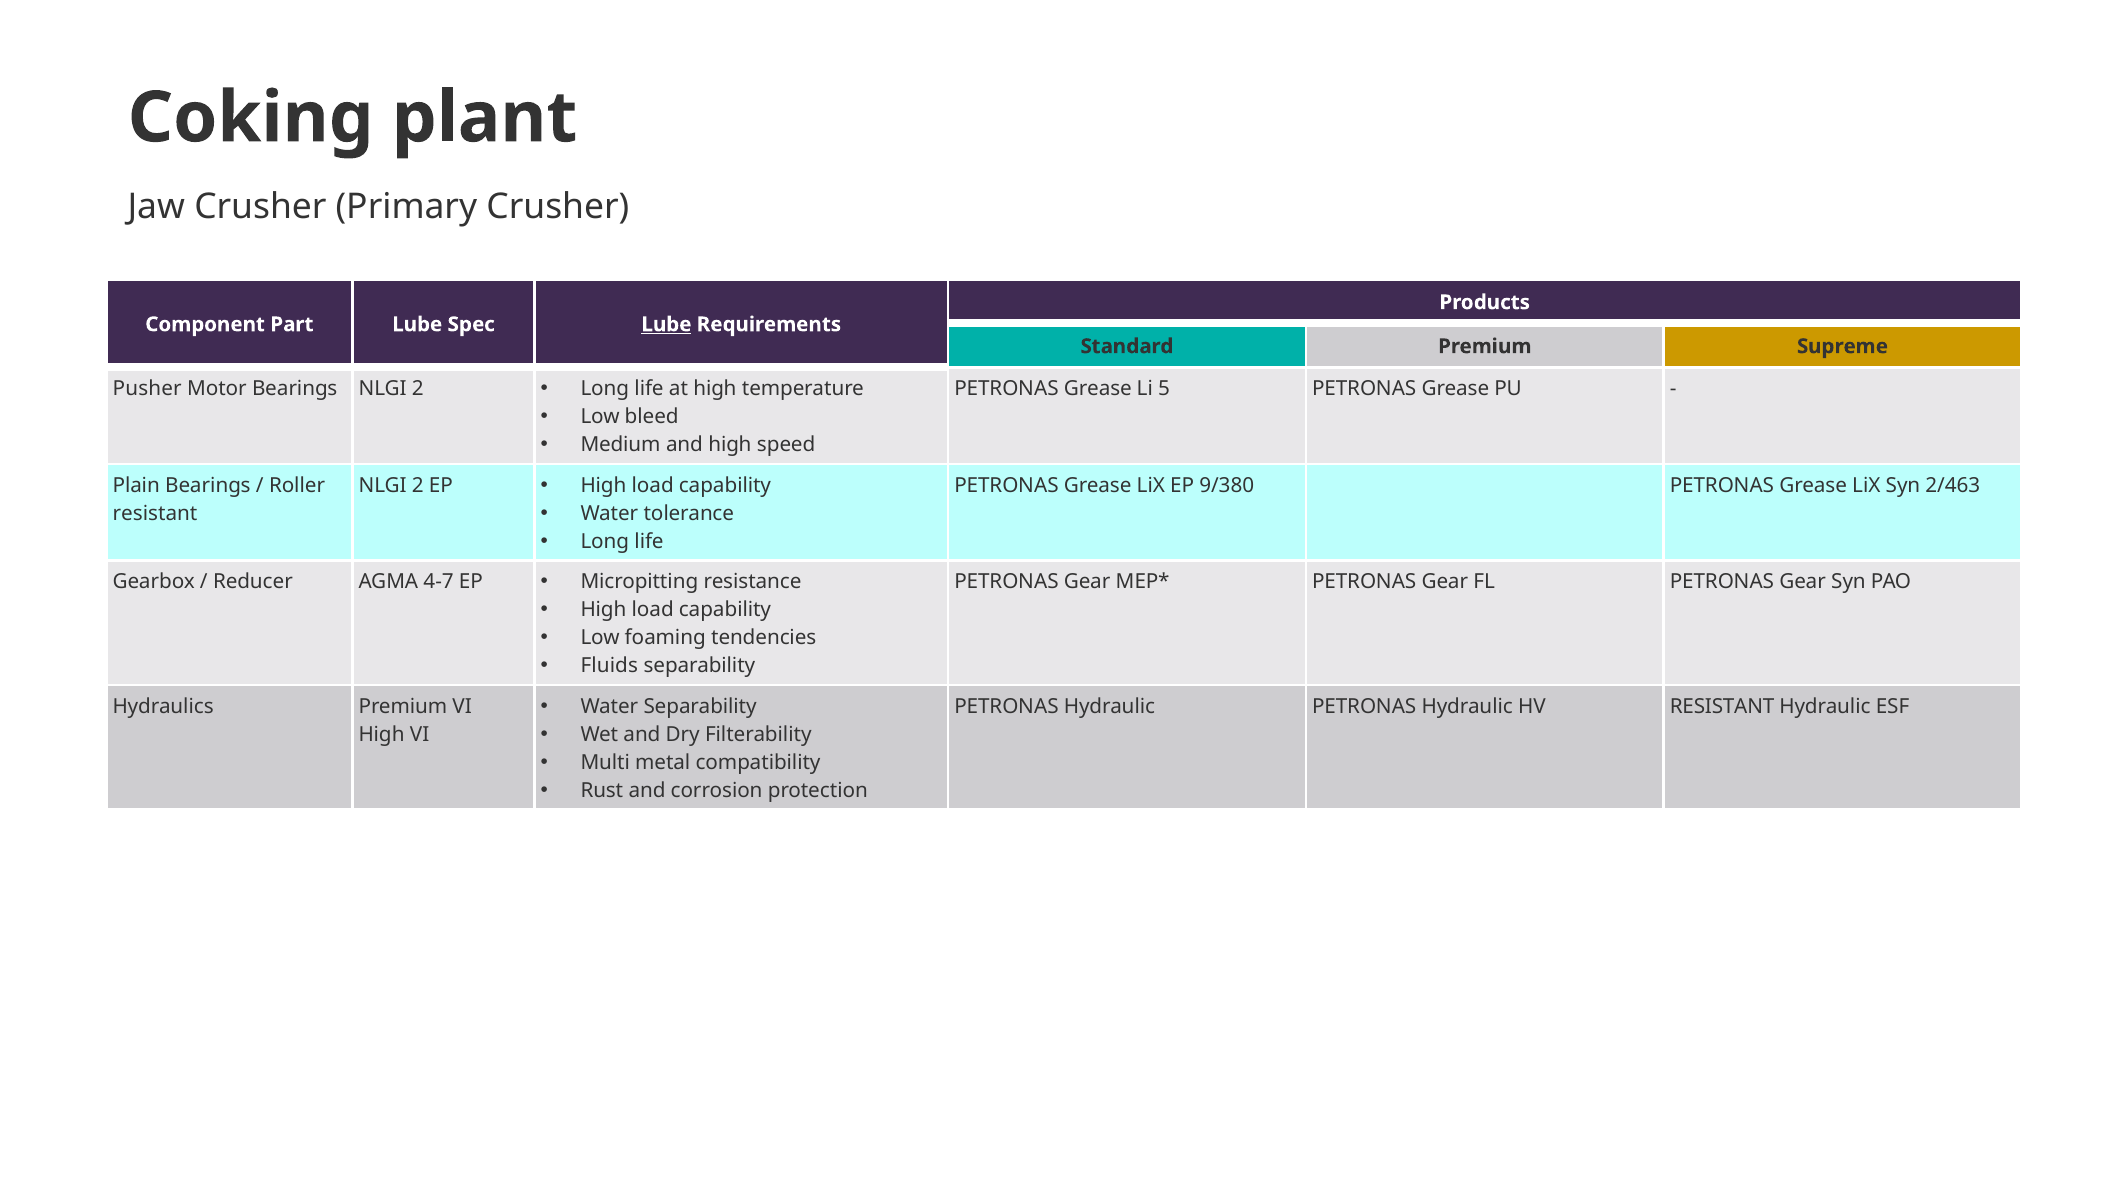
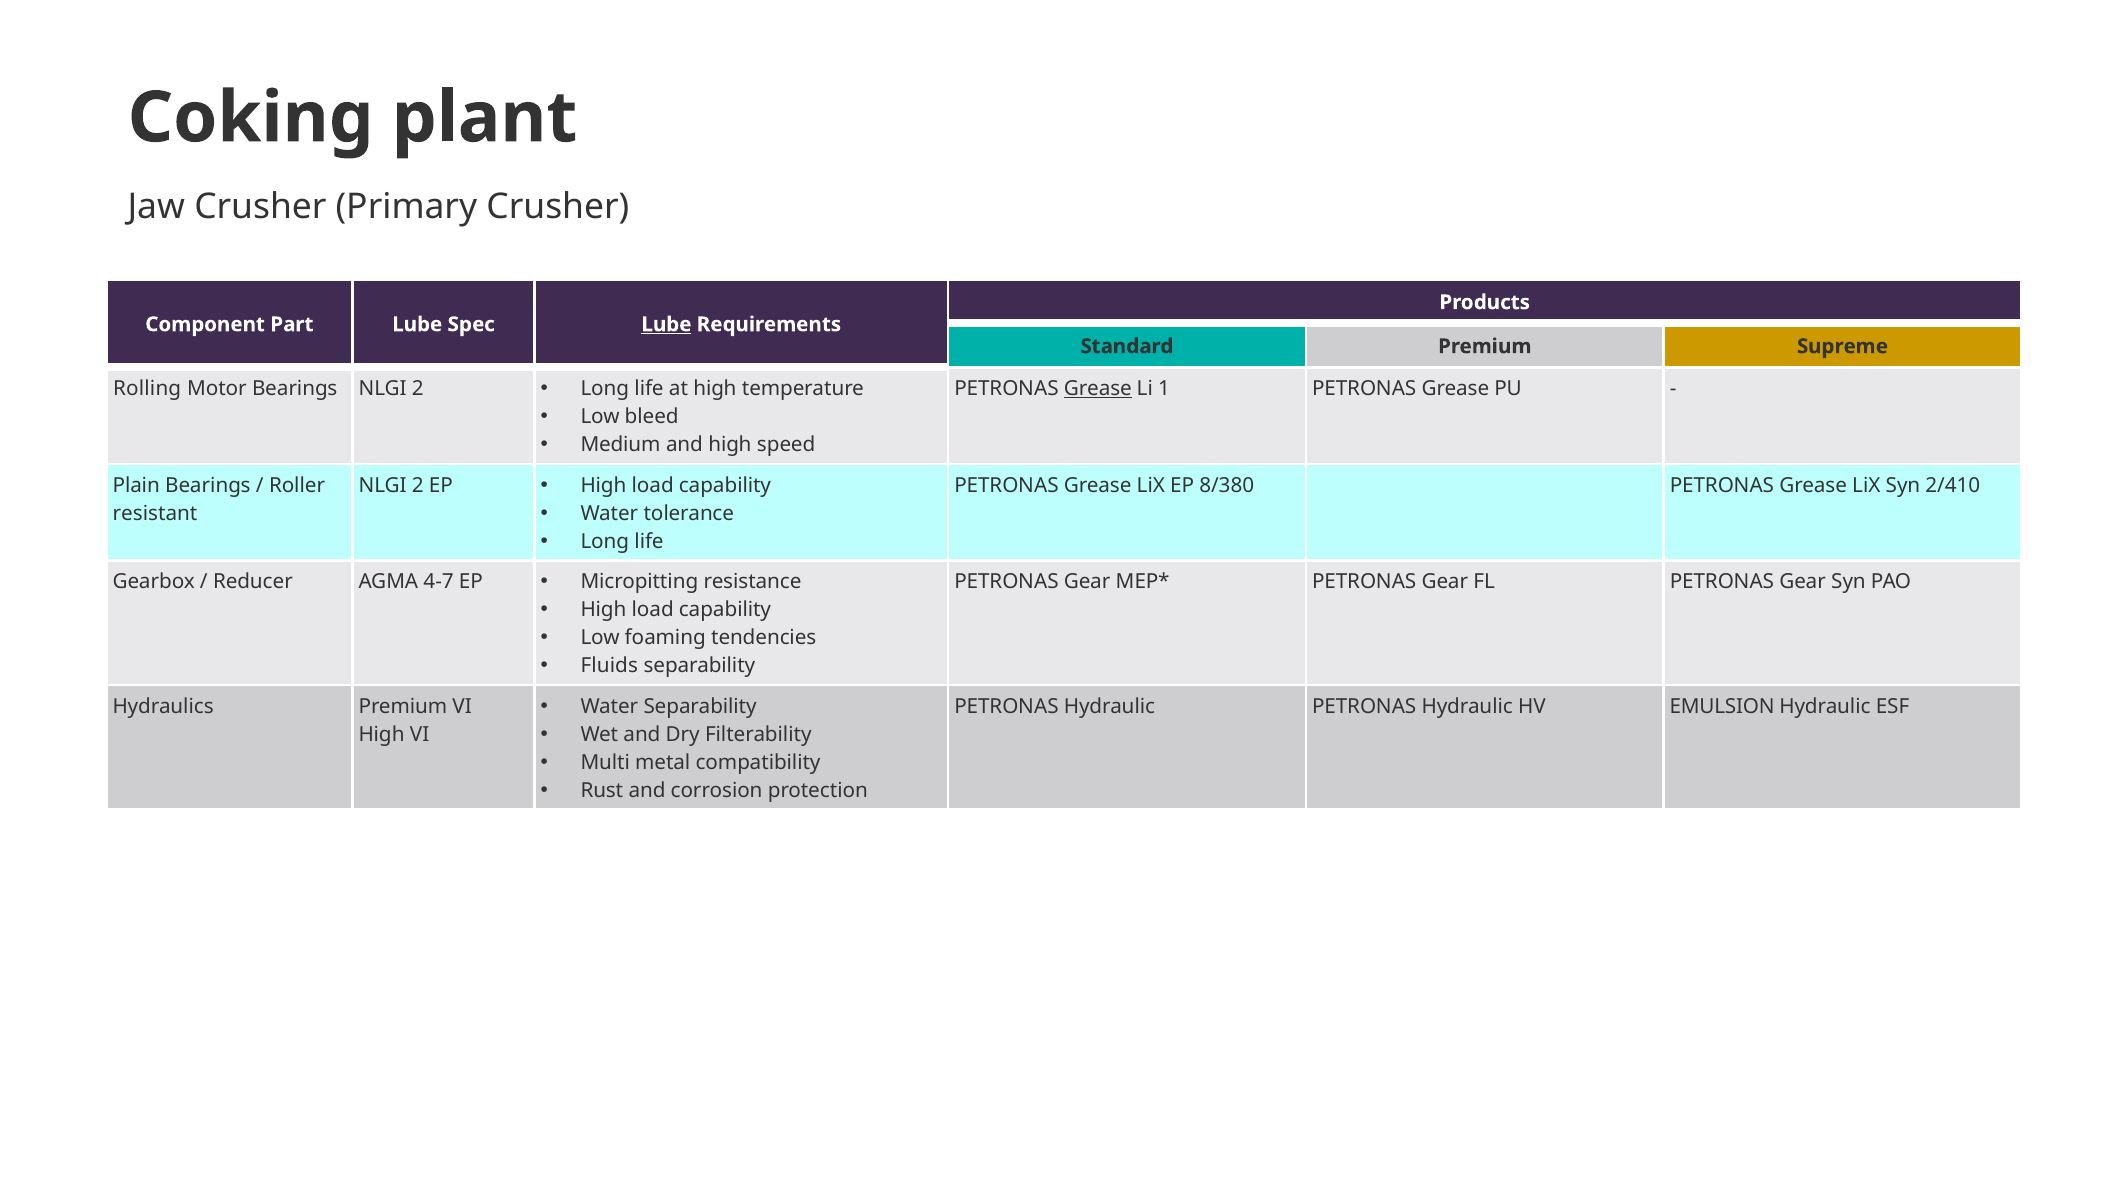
Pusher: Pusher -> Rolling
Grease at (1098, 389) underline: none -> present
5: 5 -> 1
9/380: 9/380 -> 8/380
2/463: 2/463 -> 2/410
HV RESISTANT: RESISTANT -> EMULSION
